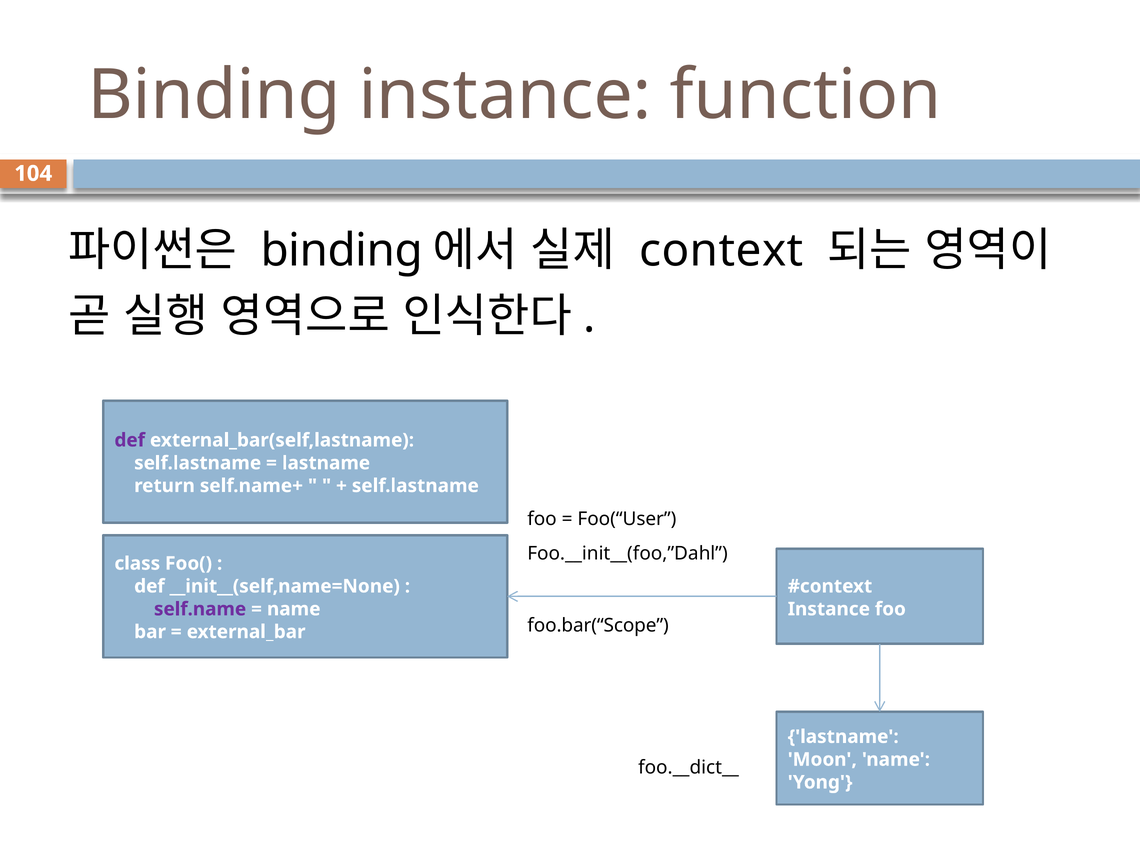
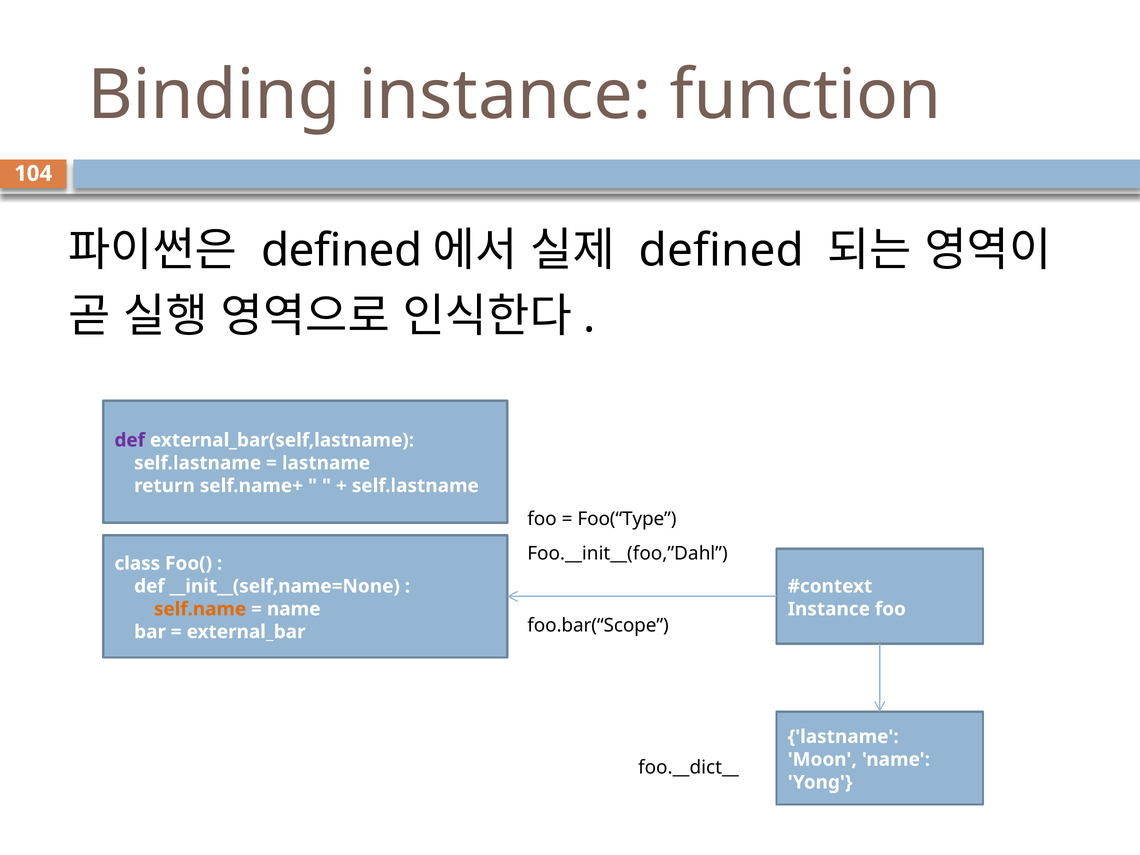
binding at (342, 250): binding -> defined
context at (721, 250): context -> defined
Foo(“User: Foo(“User -> Foo(“Type
self.name colour: purple -> orange
